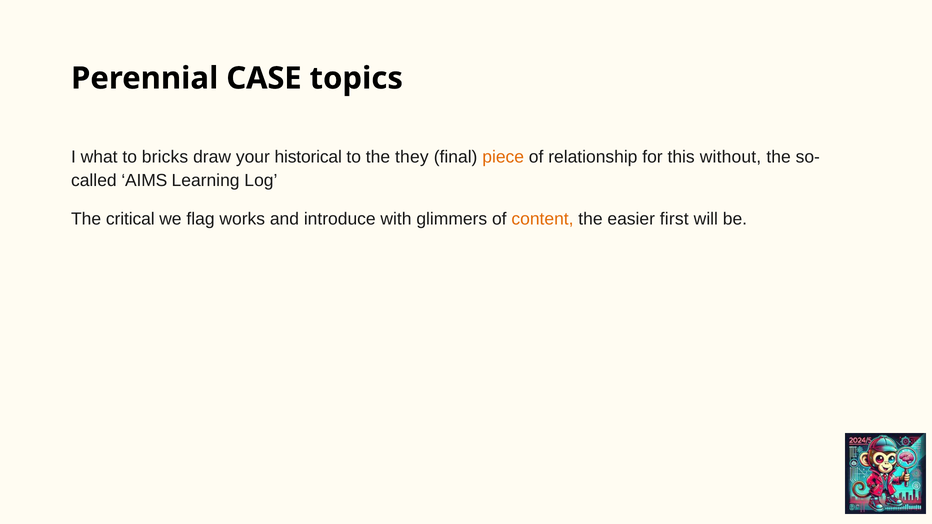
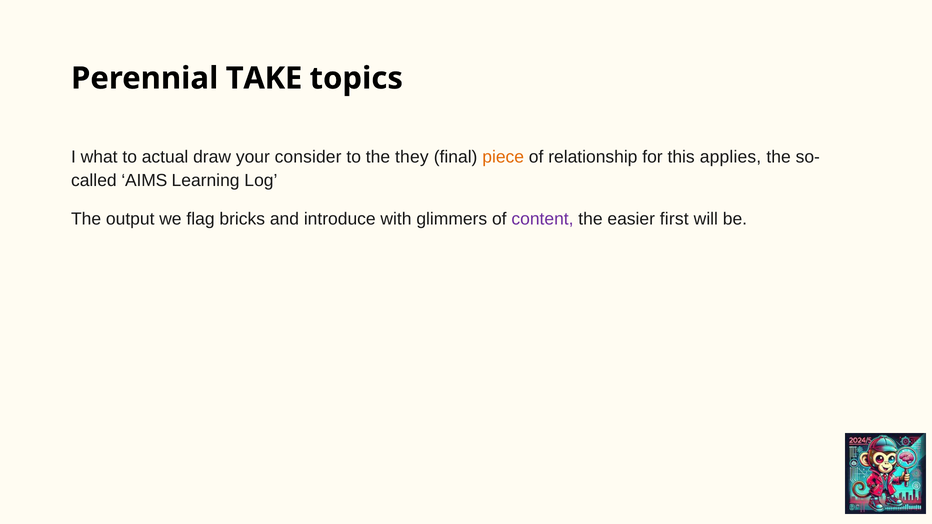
CASE: CASE -> TAKE
bricks: bricks -> actual
historical: historical -> consider
without: without -> applies
critical: critical -> output
works: works -> bricks
content colour: orange -> purple
